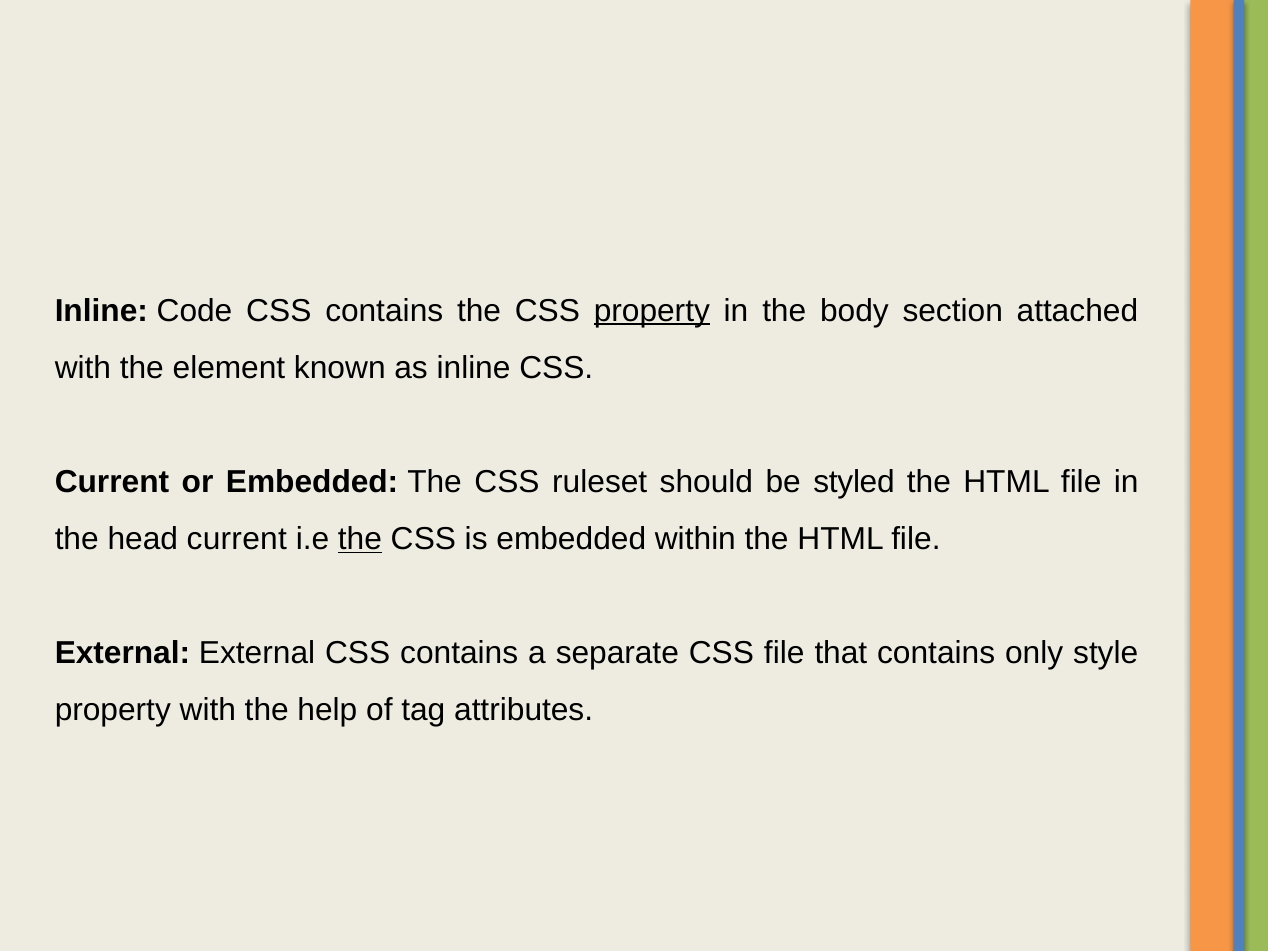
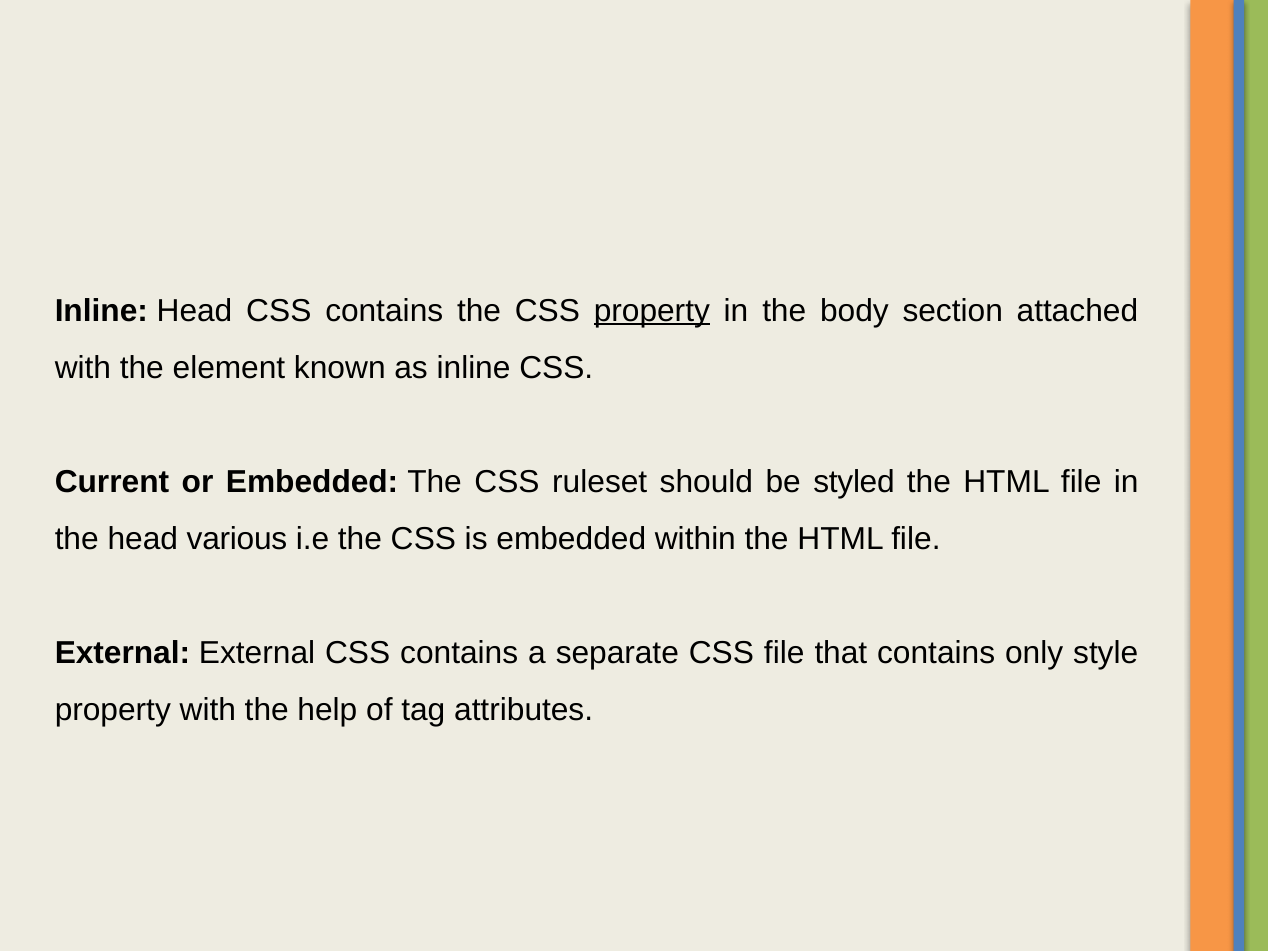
Inline Code: Code -> Head
head current: current -> various
the at (360, 539) underline: present -> none
